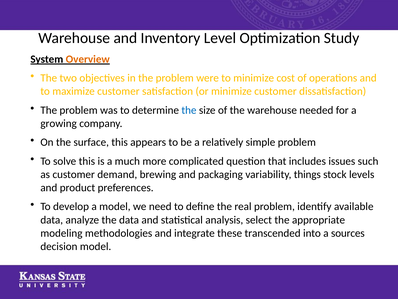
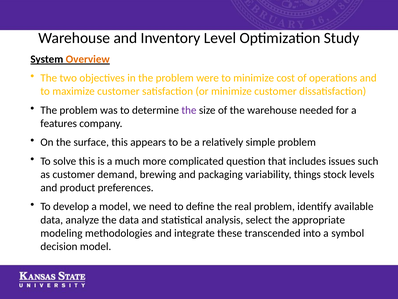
the at (189, 110) colour: blue -> purple
growing: growing -> features
sources: sources -> symbol
